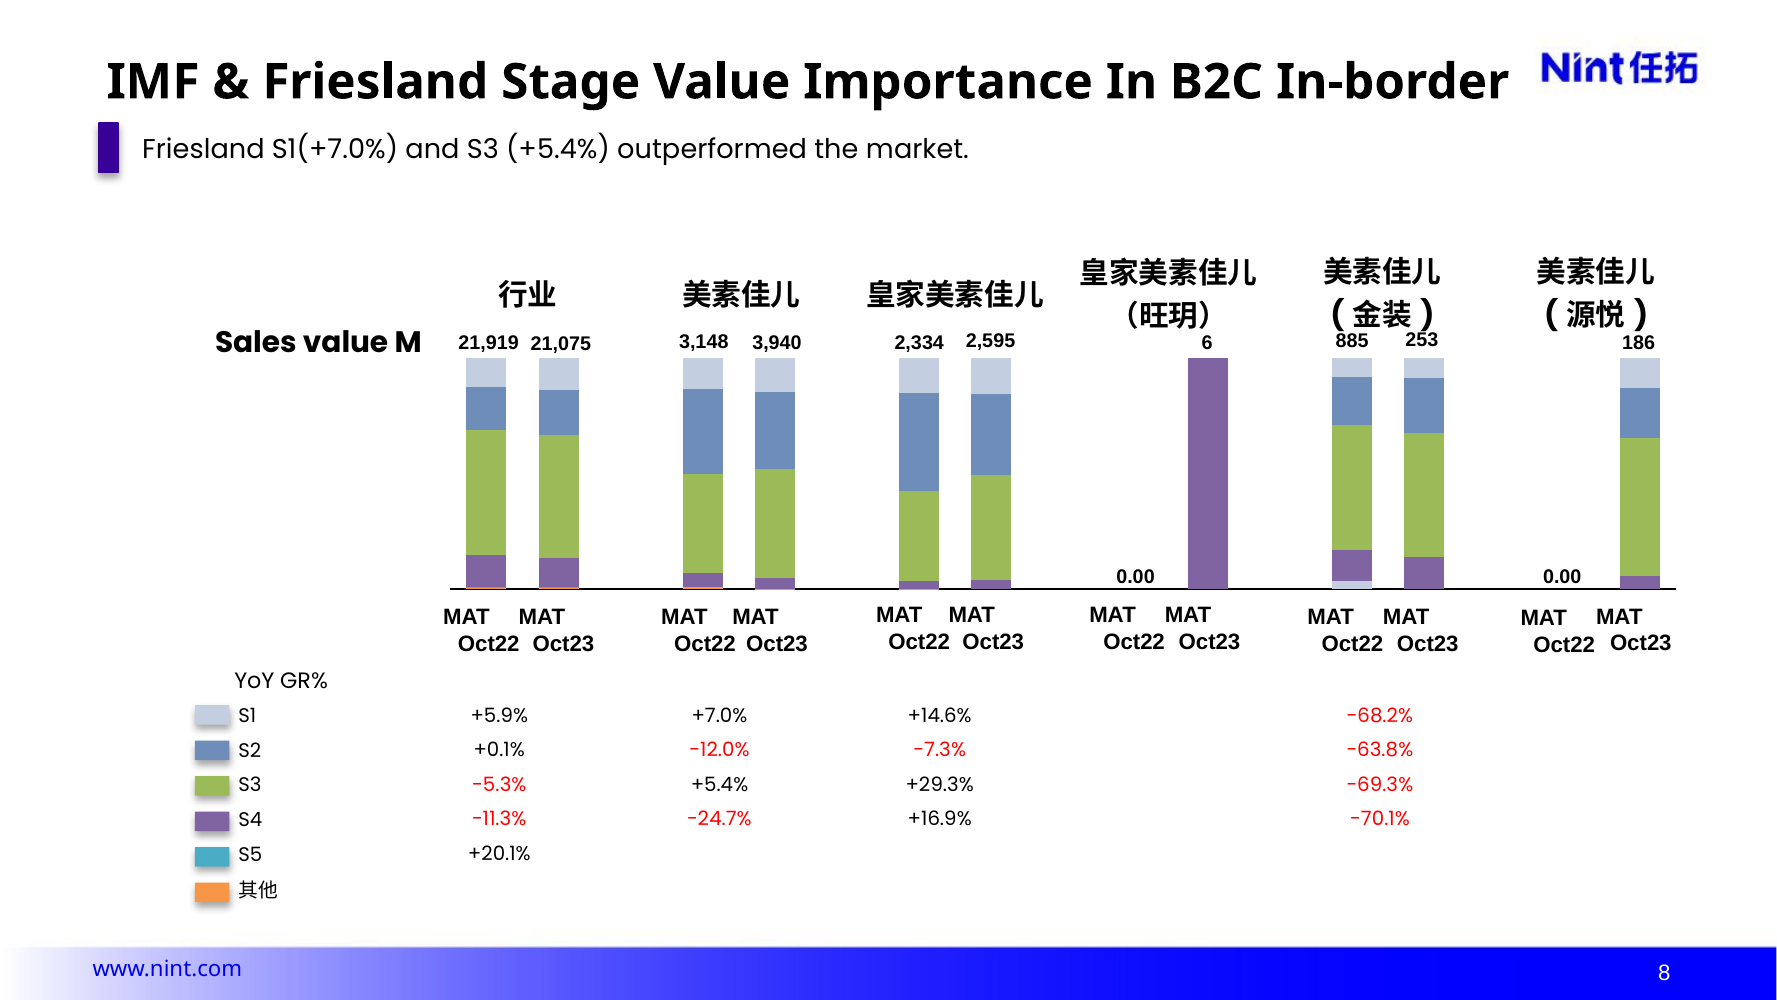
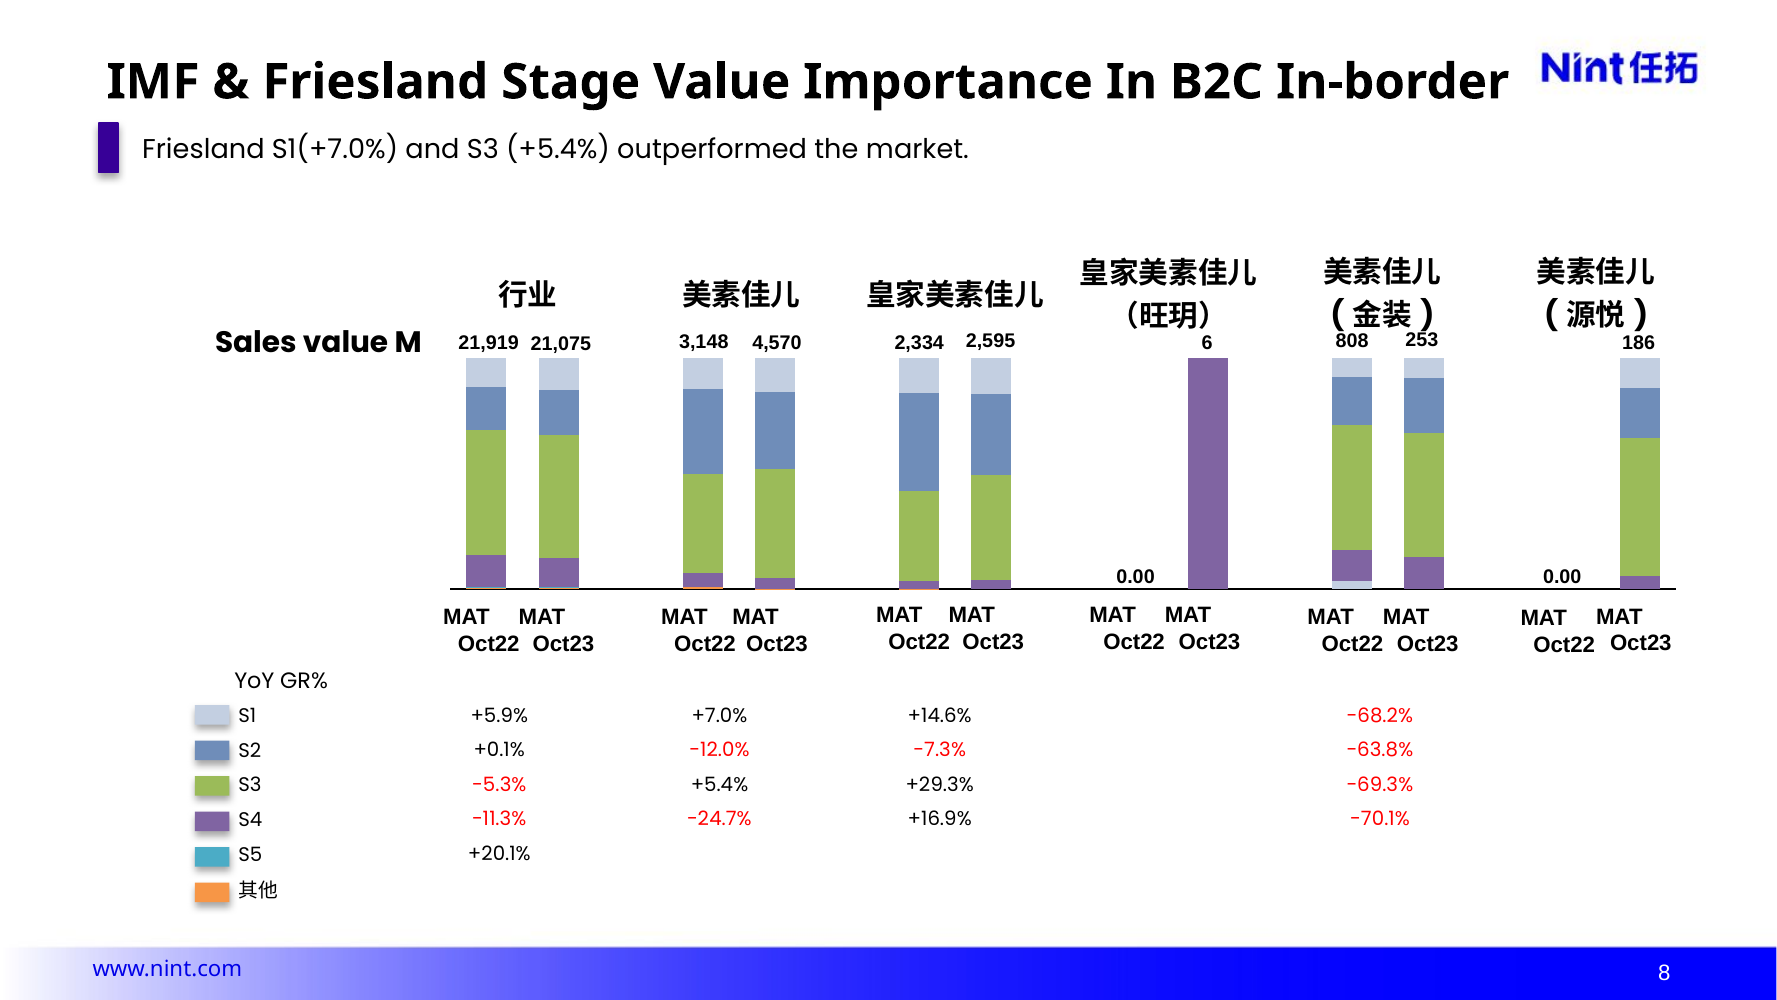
3,940: 3,940 -> 4,570
885: 885 -> 808
